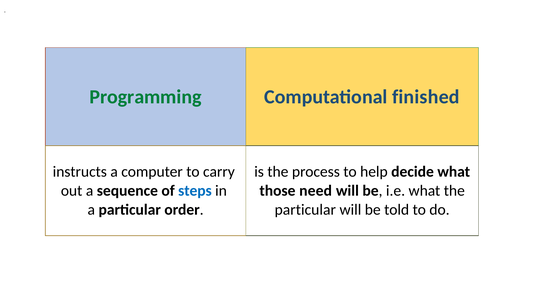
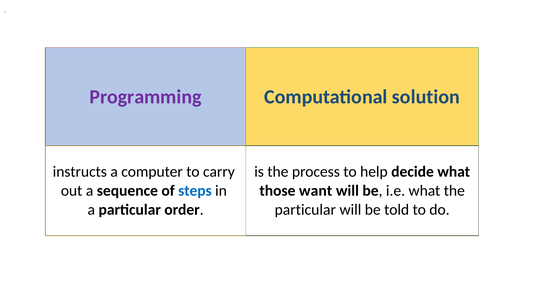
Programming colour: green -> purple
finished: finished -> solution
need: need -> want
